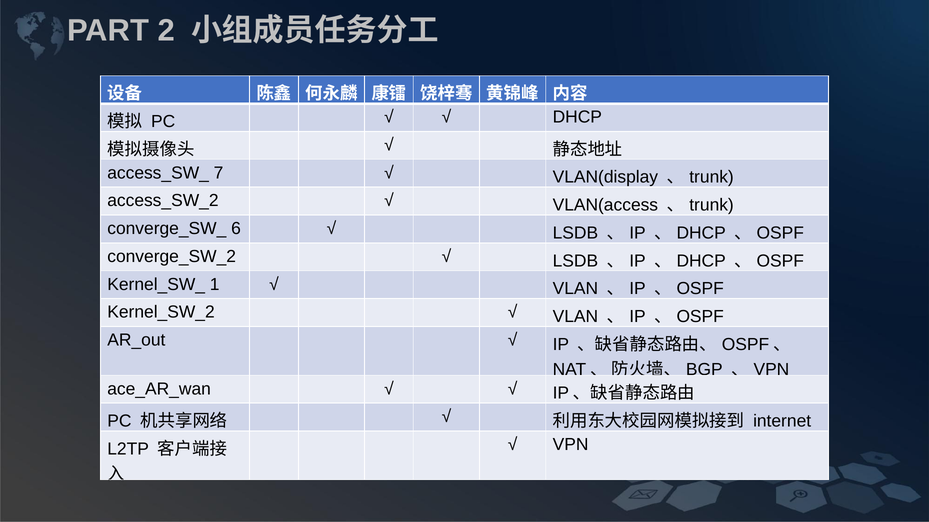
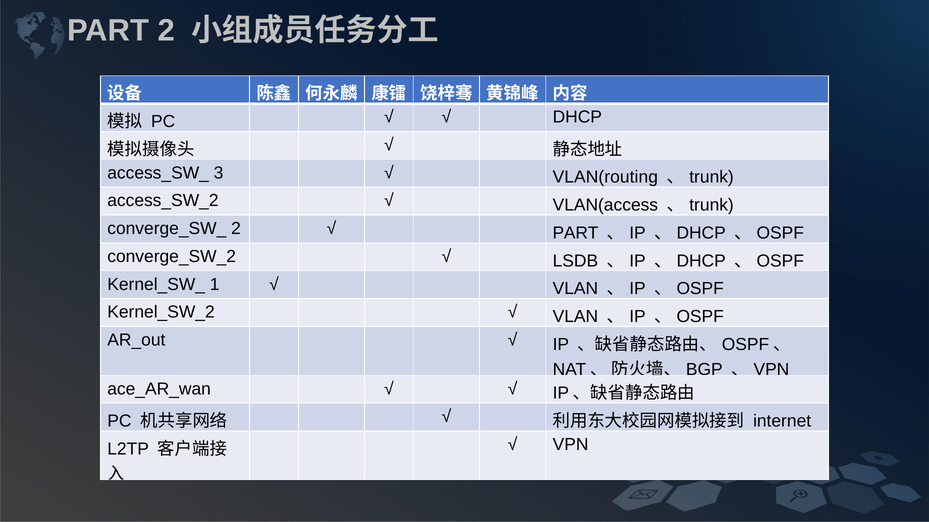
7: 7 -> 3
VLAN(display: VLAN(display -> VLAN(routing
6 at (236, 229): 6 -> 2
LSDB at (575, 233): LSDB -> PART
